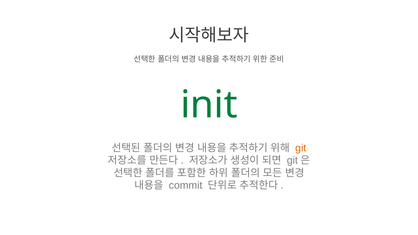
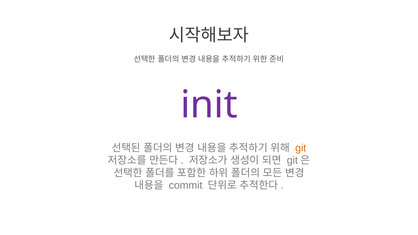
init colour: green -> purple
